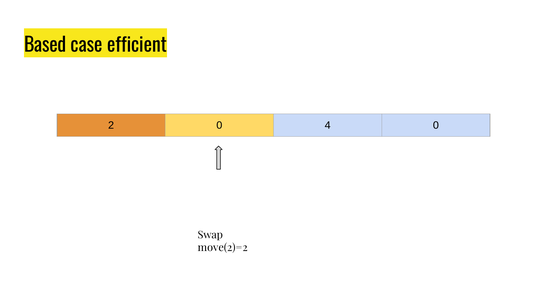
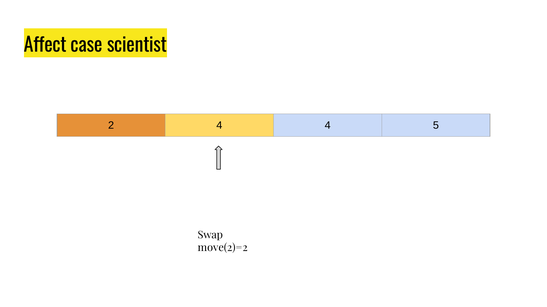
Based: Based -> Affect
efficient: efficient -> scientist
2 0: 0 -> 4
4 0: 0 -> 5
